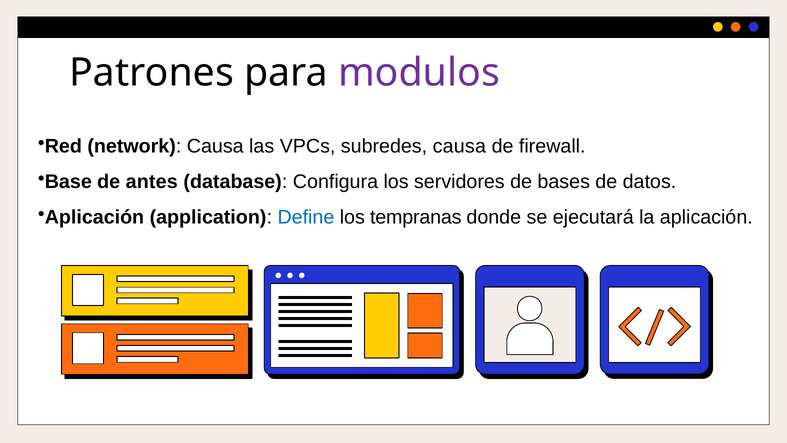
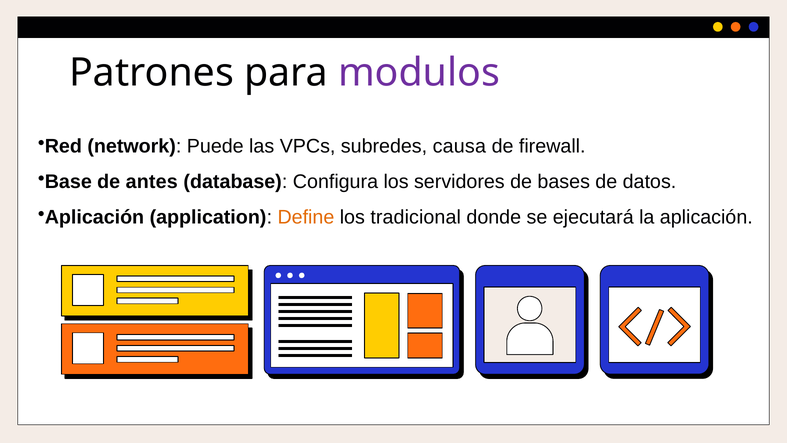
network Causa: Causa -> Puede
Define colour: blue -> orange
tempranas: tempranas -> tradicional
